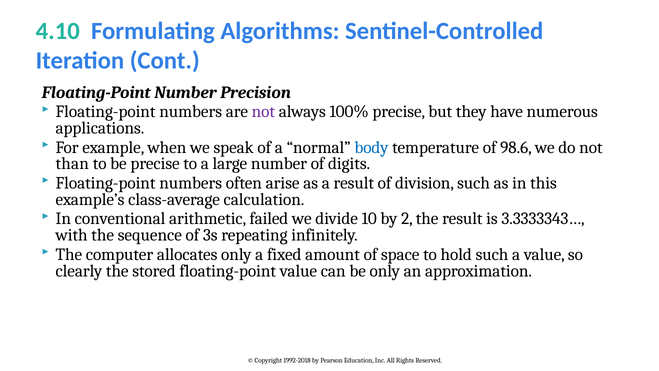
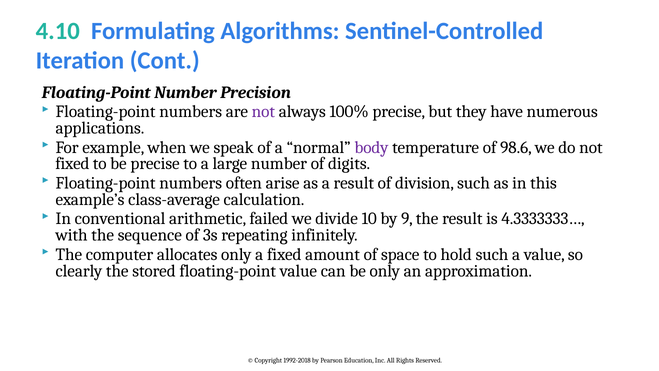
body colour: blue -> purple
than at (72, 164): than -> fixed
2: 2 -> 9
3.3333343…: 3.3333343… -> 4.3333333…
